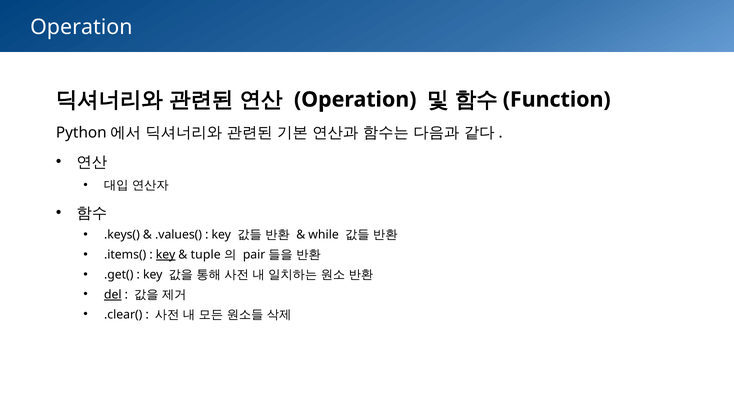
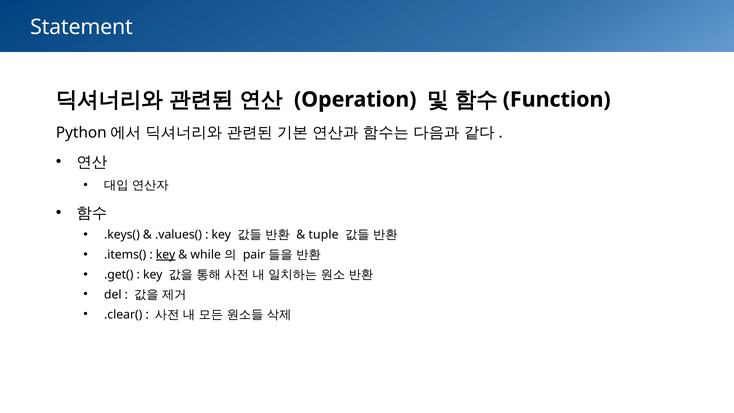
Operation at (81, 27): Operation -> Statement
while: while -> tuple
tuple: tuple -> while
del underline: present -> none
